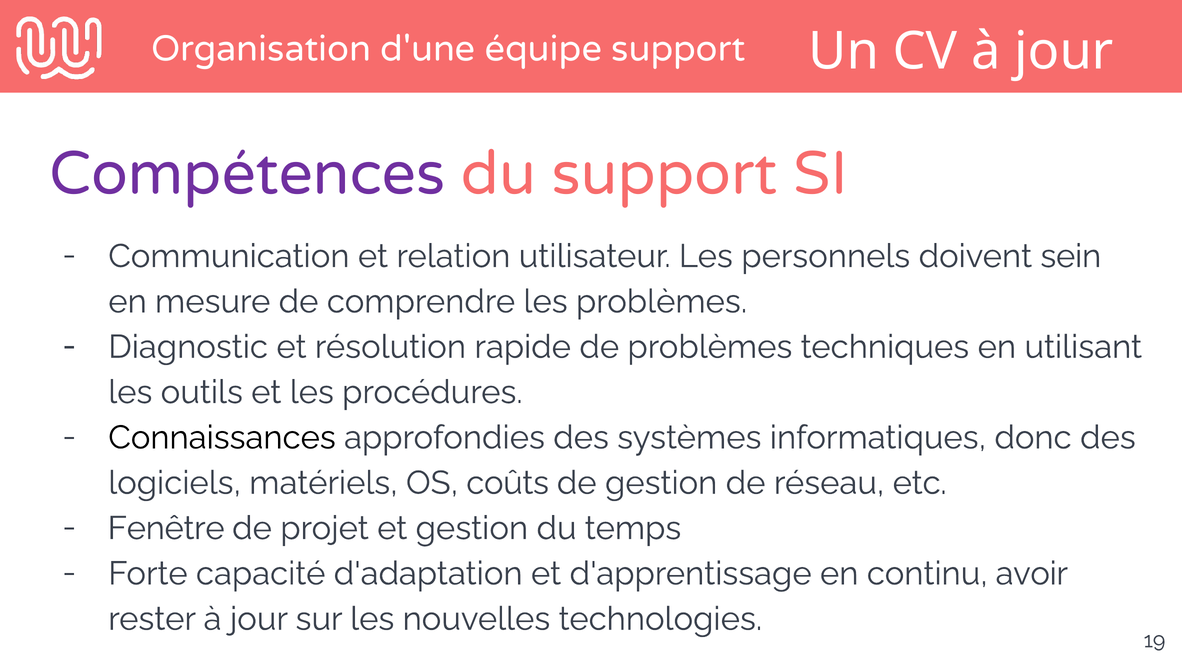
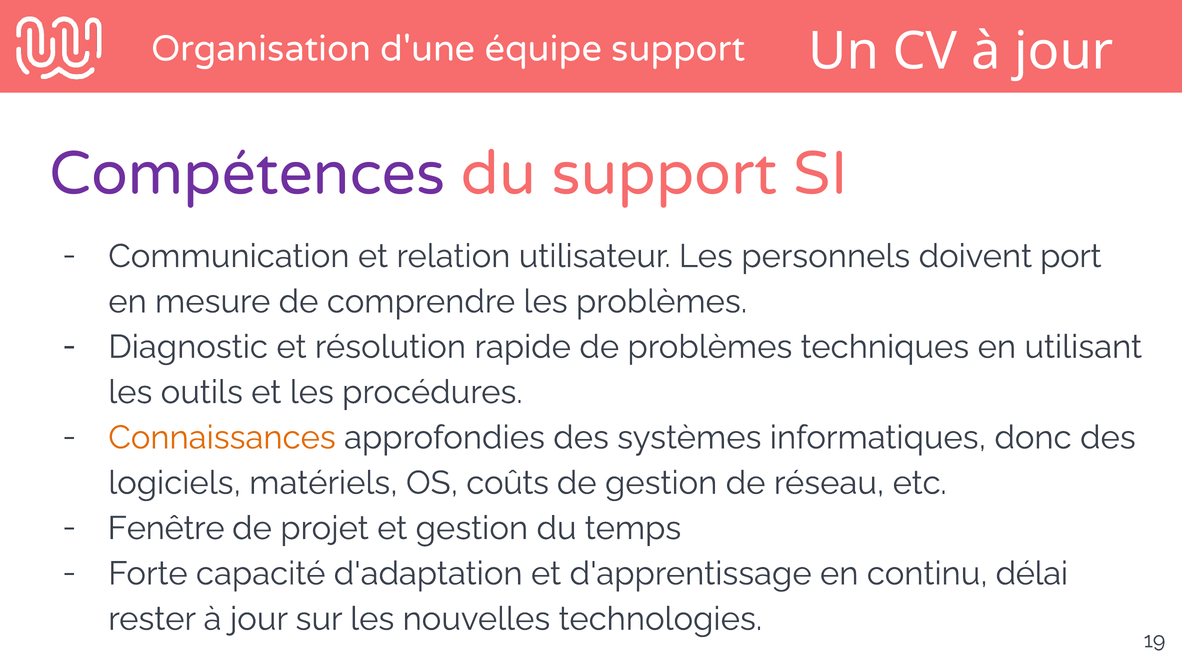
sein: sein -> port
Connaissances colour: black -> orange
avoir: avoir -> délai
